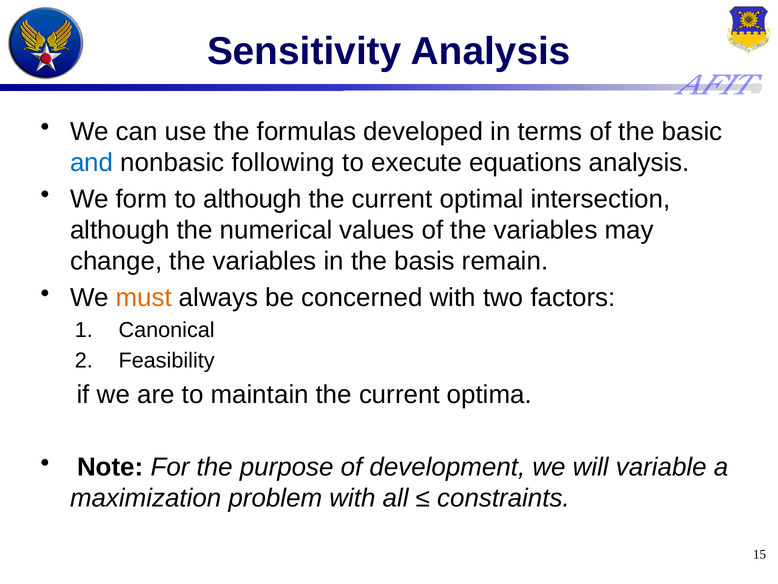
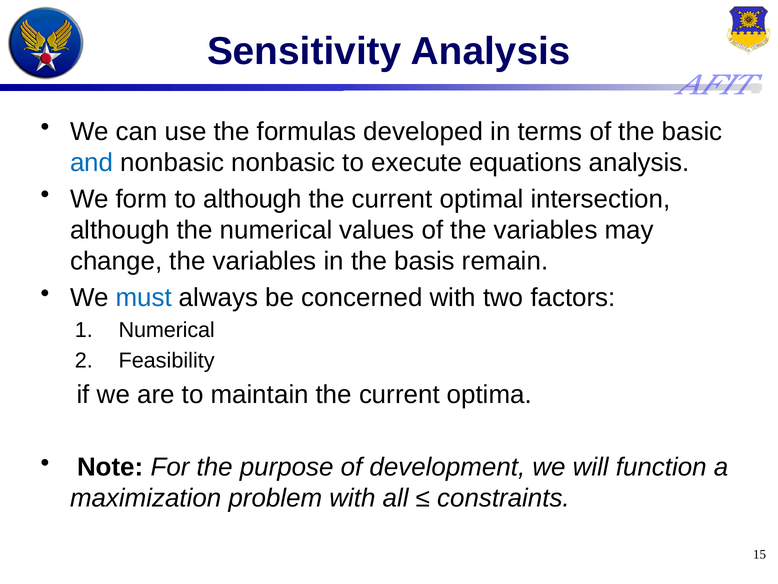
nonbasic following: following -> nonbasic
must colour: orange -> blue
Canonical at (167, 330): Canonical -> Numerical
variable: variable -> function
